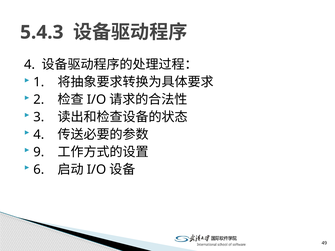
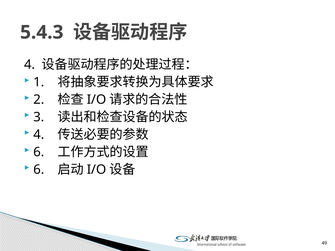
9 at (39, 152): 9 -> 6
